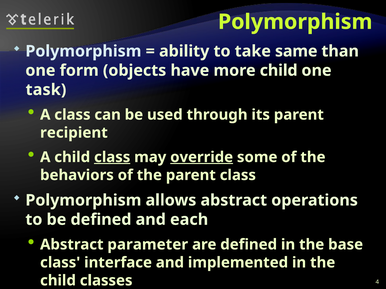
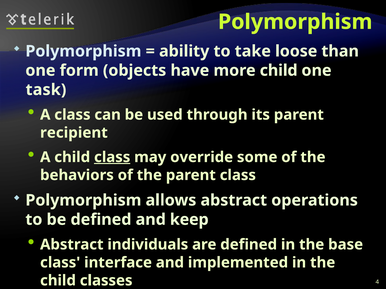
same: same -> loose
override underline: present -> none
each: each -> keep
parameter: parameter -> individuals
